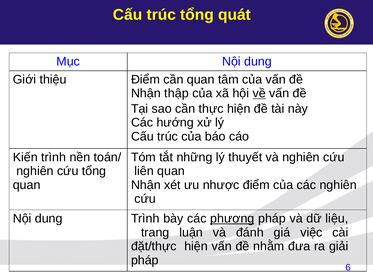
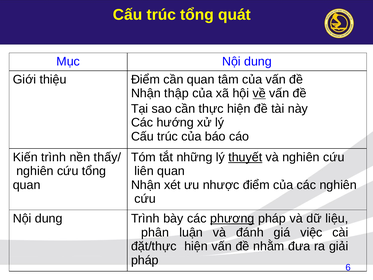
toán/: toán/ -> thấy/
thuyết underline: none -> present
trang: trang -> phân
